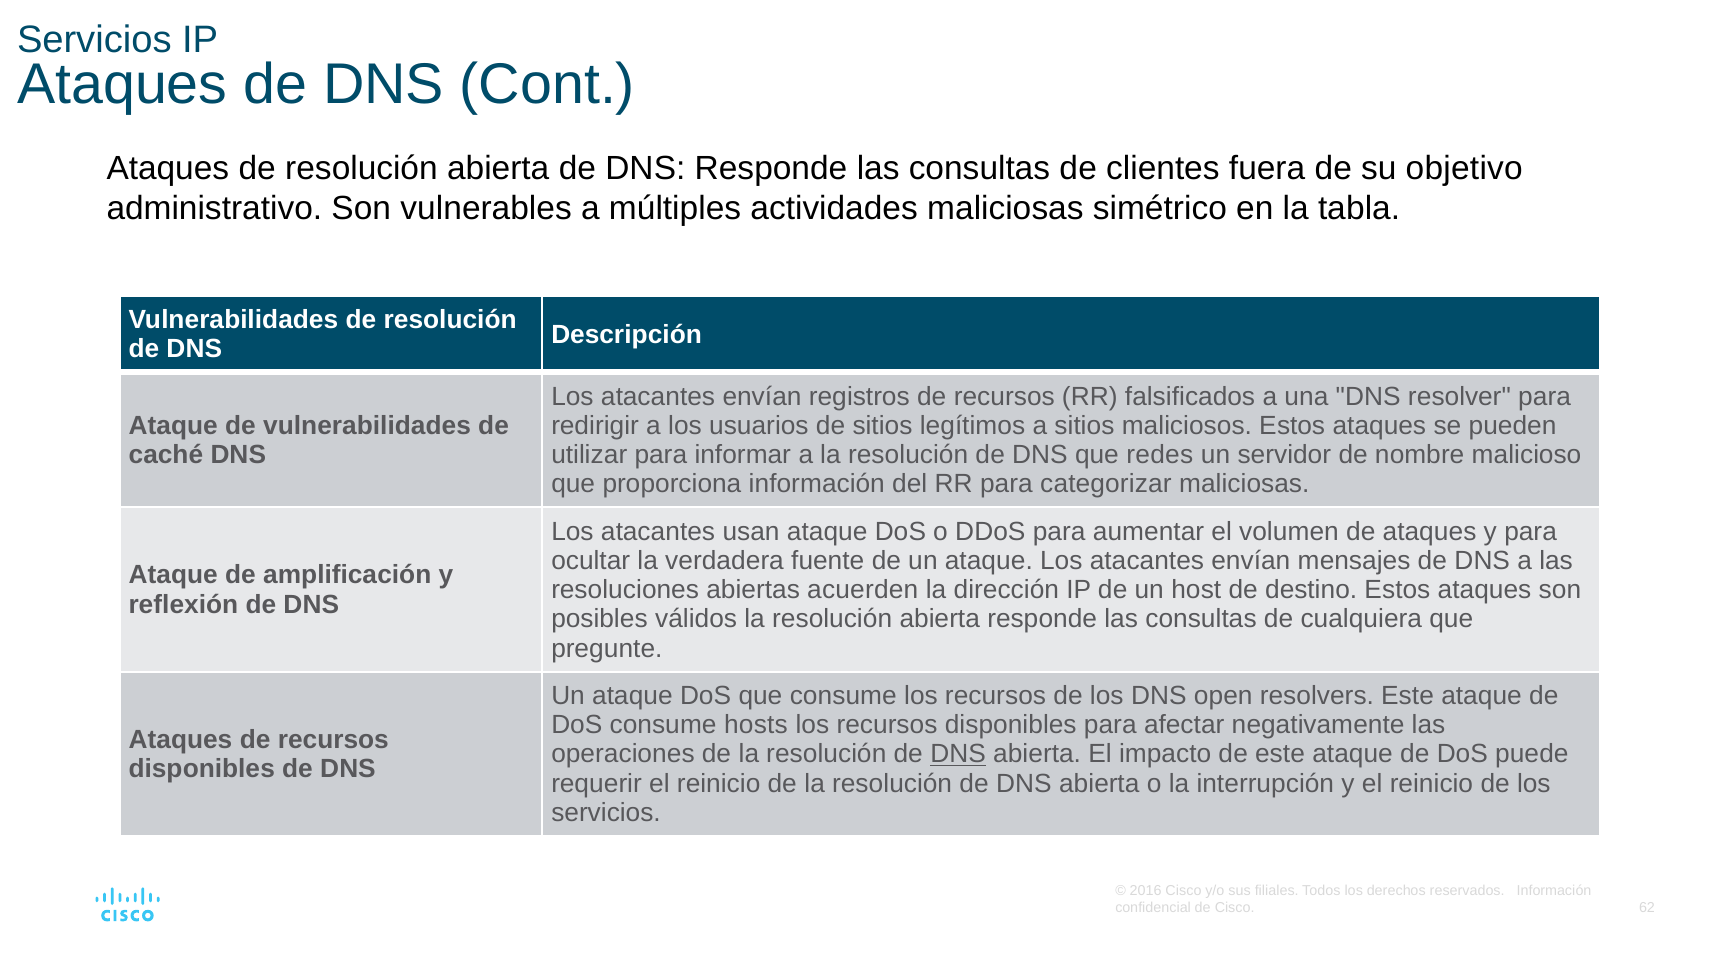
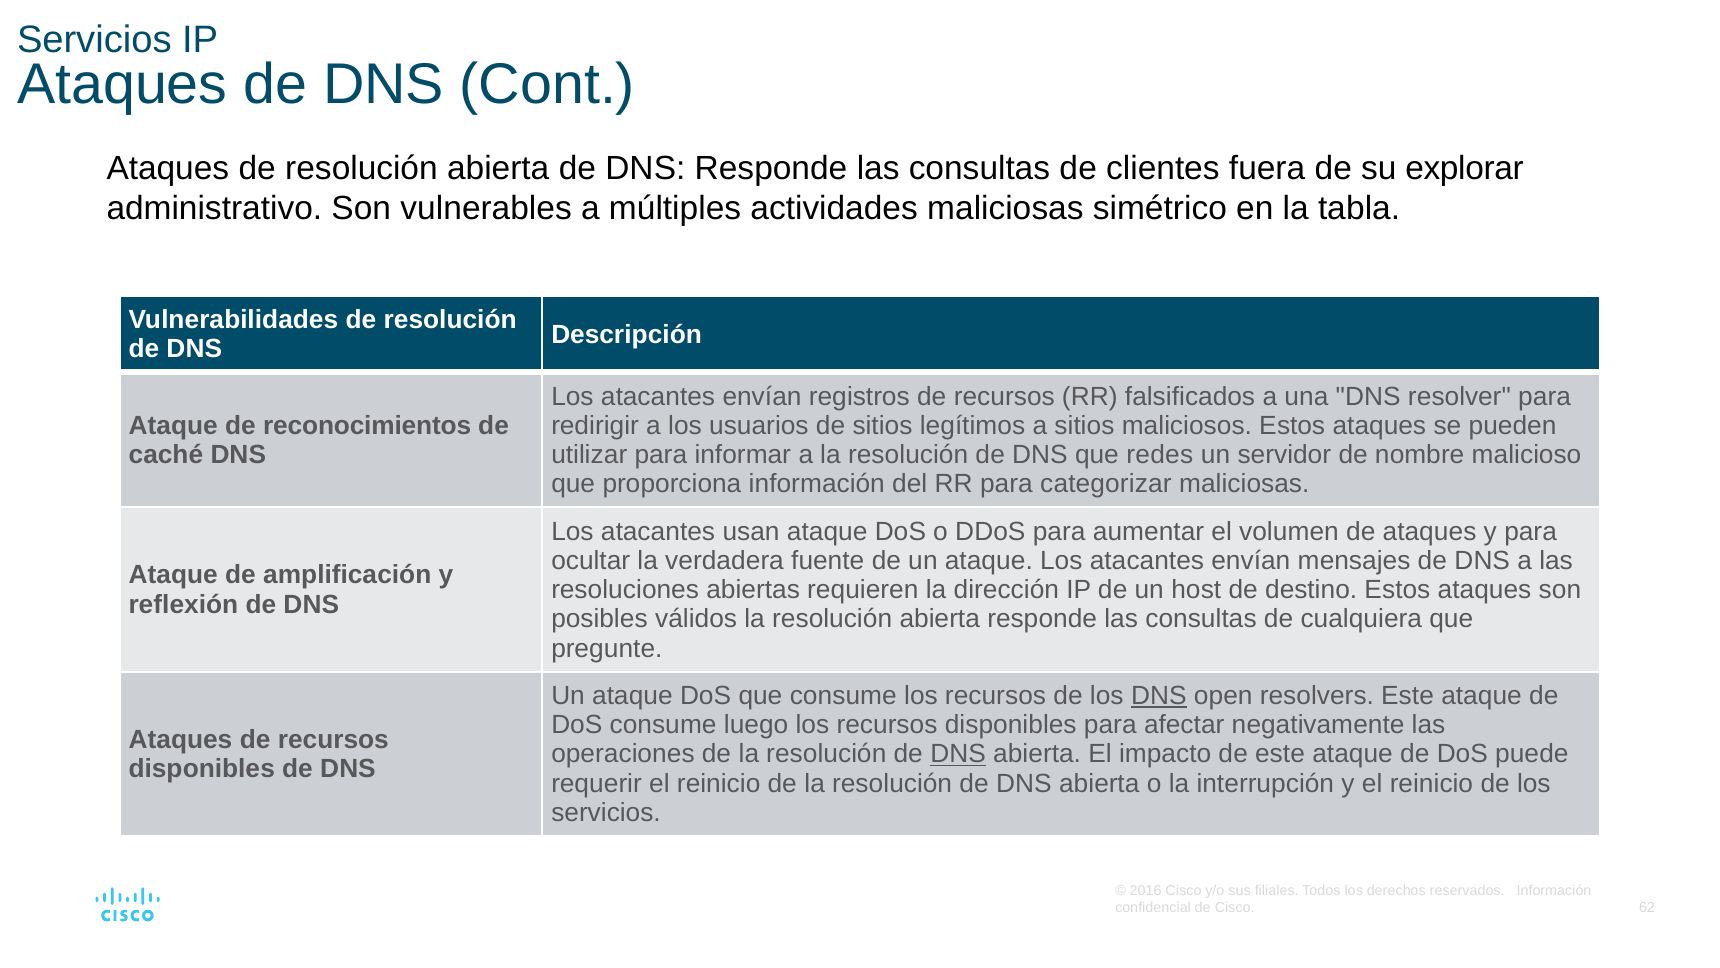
objetivo: objetivo -> explorar
de vulnerabilidades: vulnerabilidades -> reconocimientos
acuerden: acuerden -> requieren
DNS at (1159, 695) underline: none -> present
hosts: hosts -> luego
